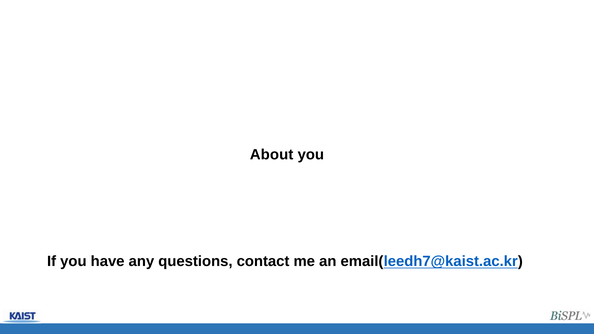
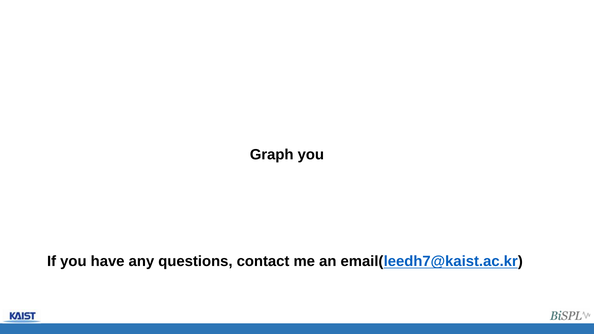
About: About -> Graph
